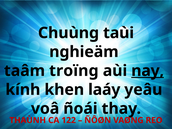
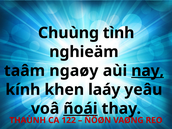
taùi: taùi -> tình
troïng: troïng -> ngaøy
ñoái underline: none -> present
